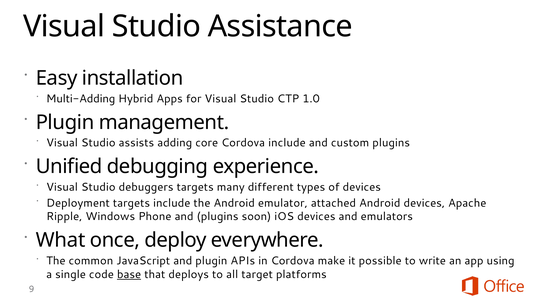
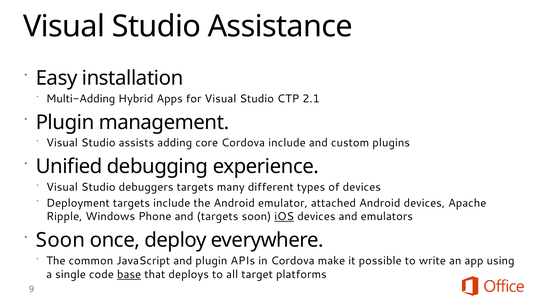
1.0: 1.0 -> 2.1
and plugins: plugins -> targets
iOS underline: none -> present
What at (61, 241): What -> Soon
